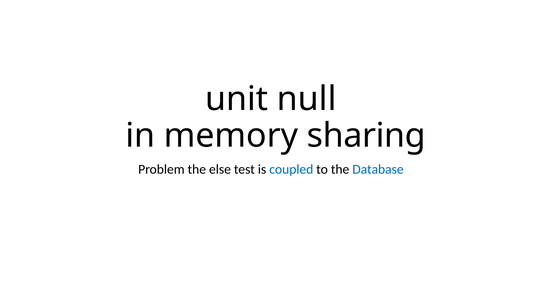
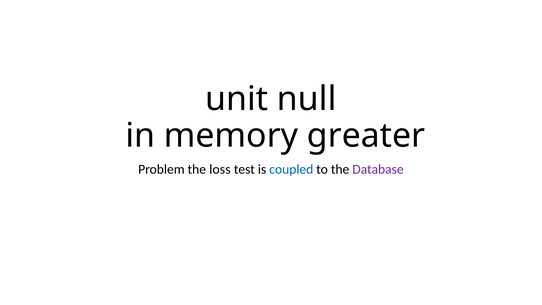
sharing: sharing -> greater
else: else -> loss
Database colour: blue -> purple
